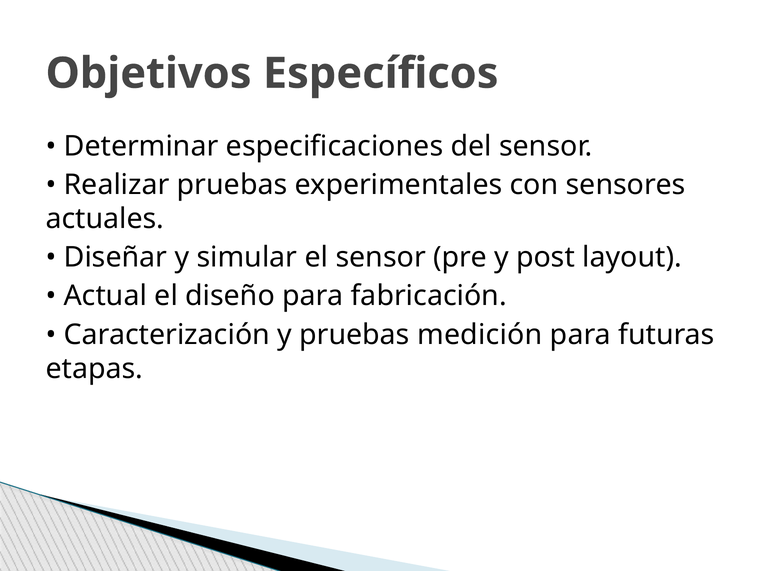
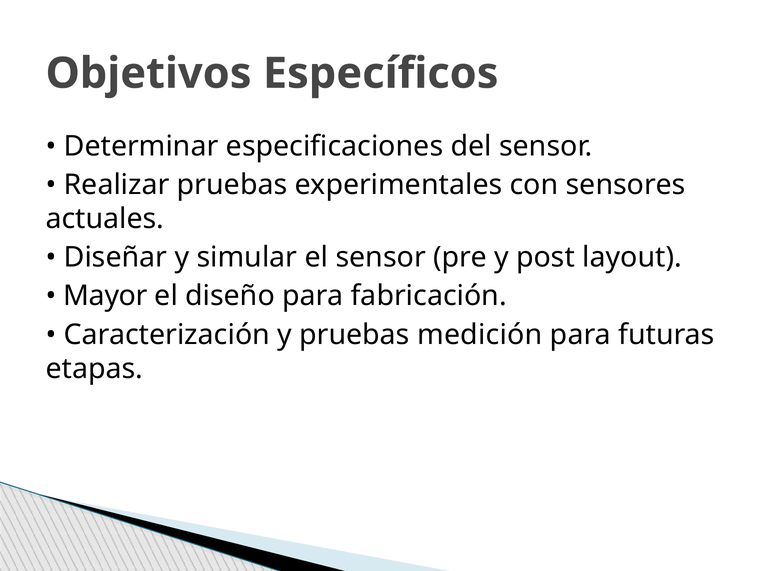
Actual: Actual -> Mayor
